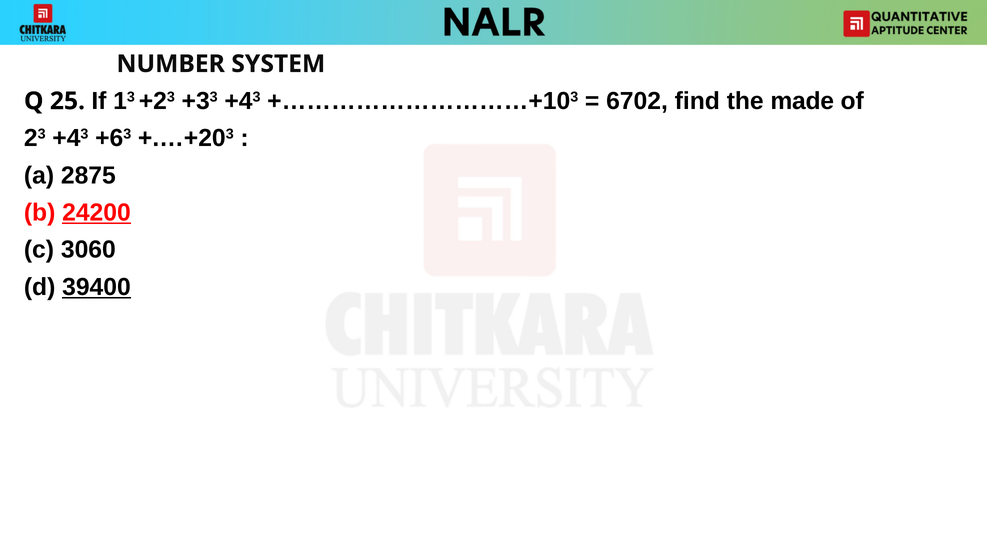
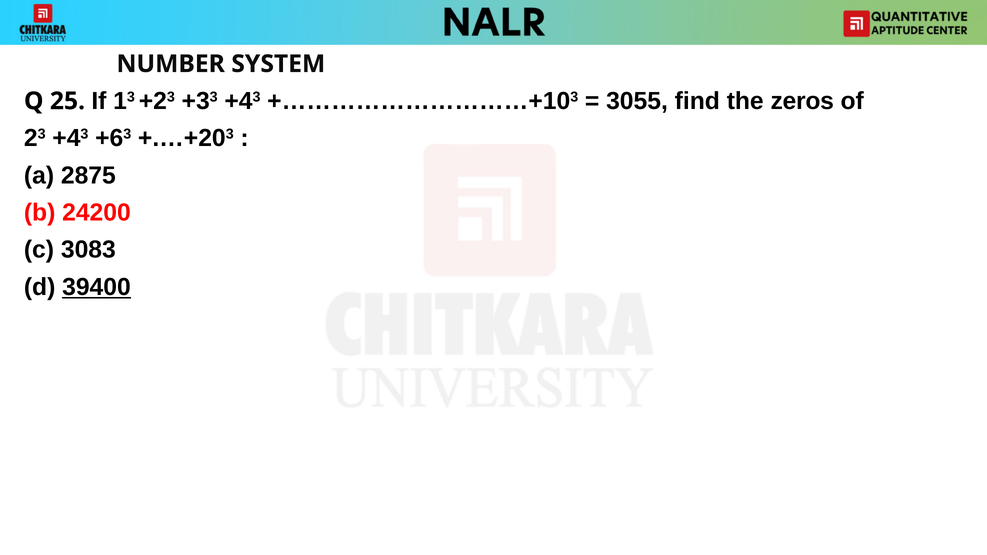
6702: 6702 -> 3055
made: made -> zeros
24200 underline: present -> none
3060: 3060 -> 3083
